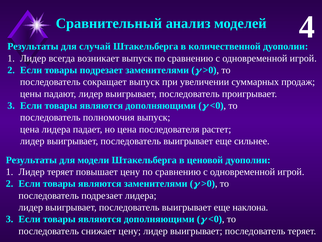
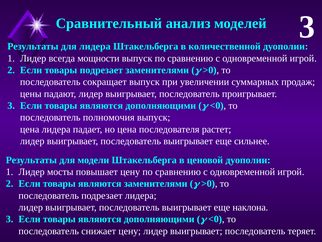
моделей 4: 4 -> 3
для случай: случай -> лидера
возникает: возникает -> мощности
Лидер теряет: теряет -> мосты
